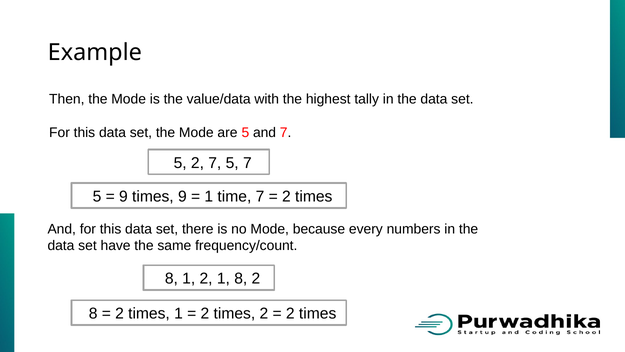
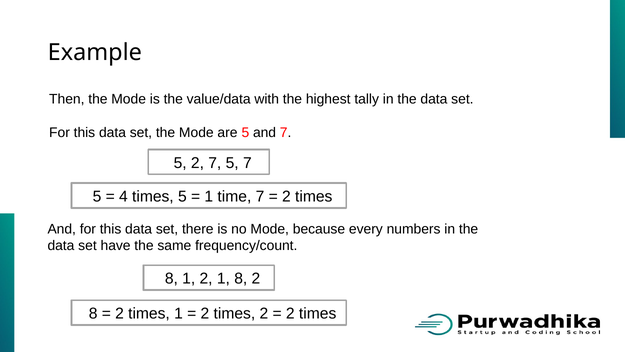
9 at (123, 196): 9 -> 4
times 9: 9 -> 5
